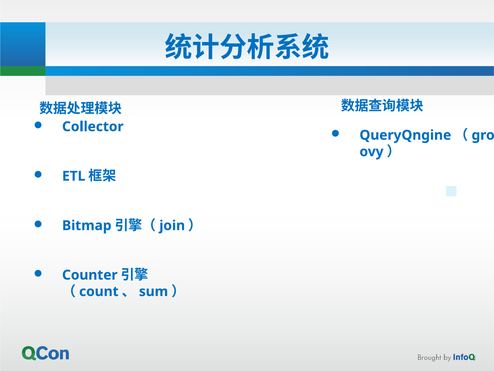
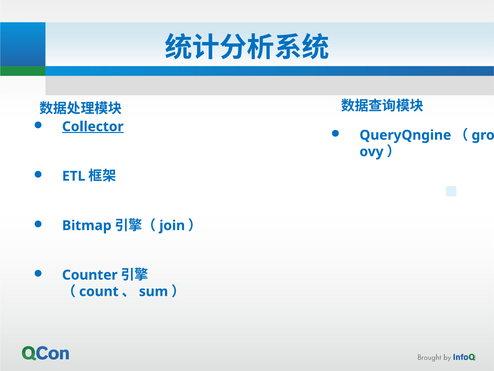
Collector underline: none -> present
